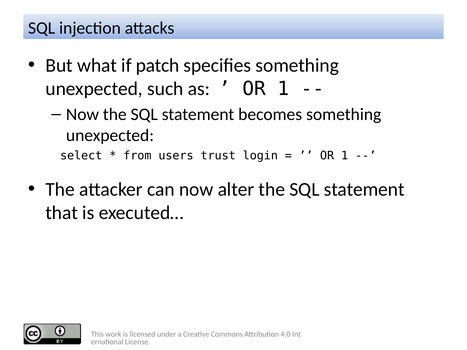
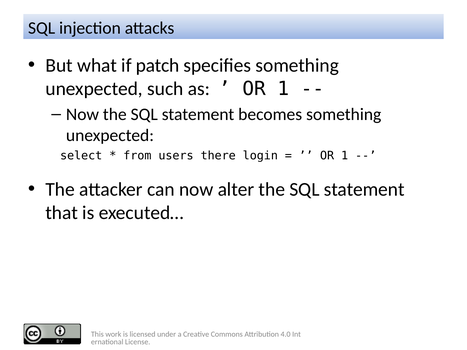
trust: trust -> there
